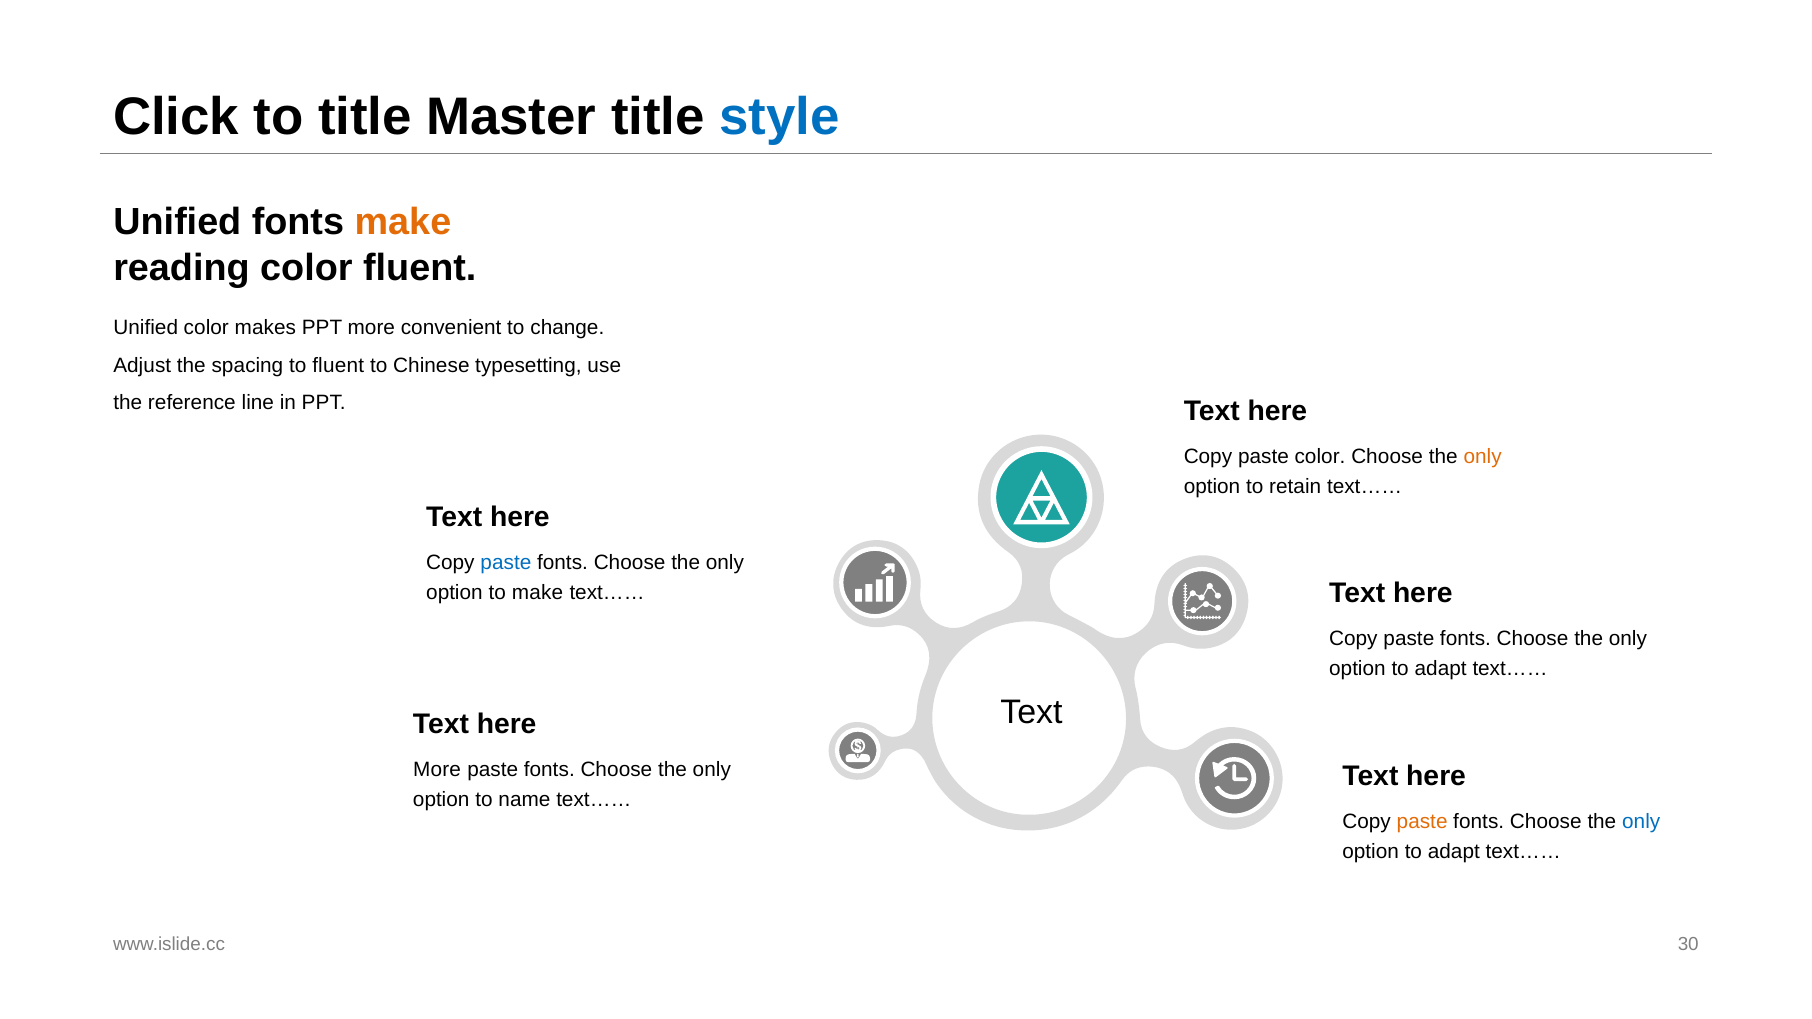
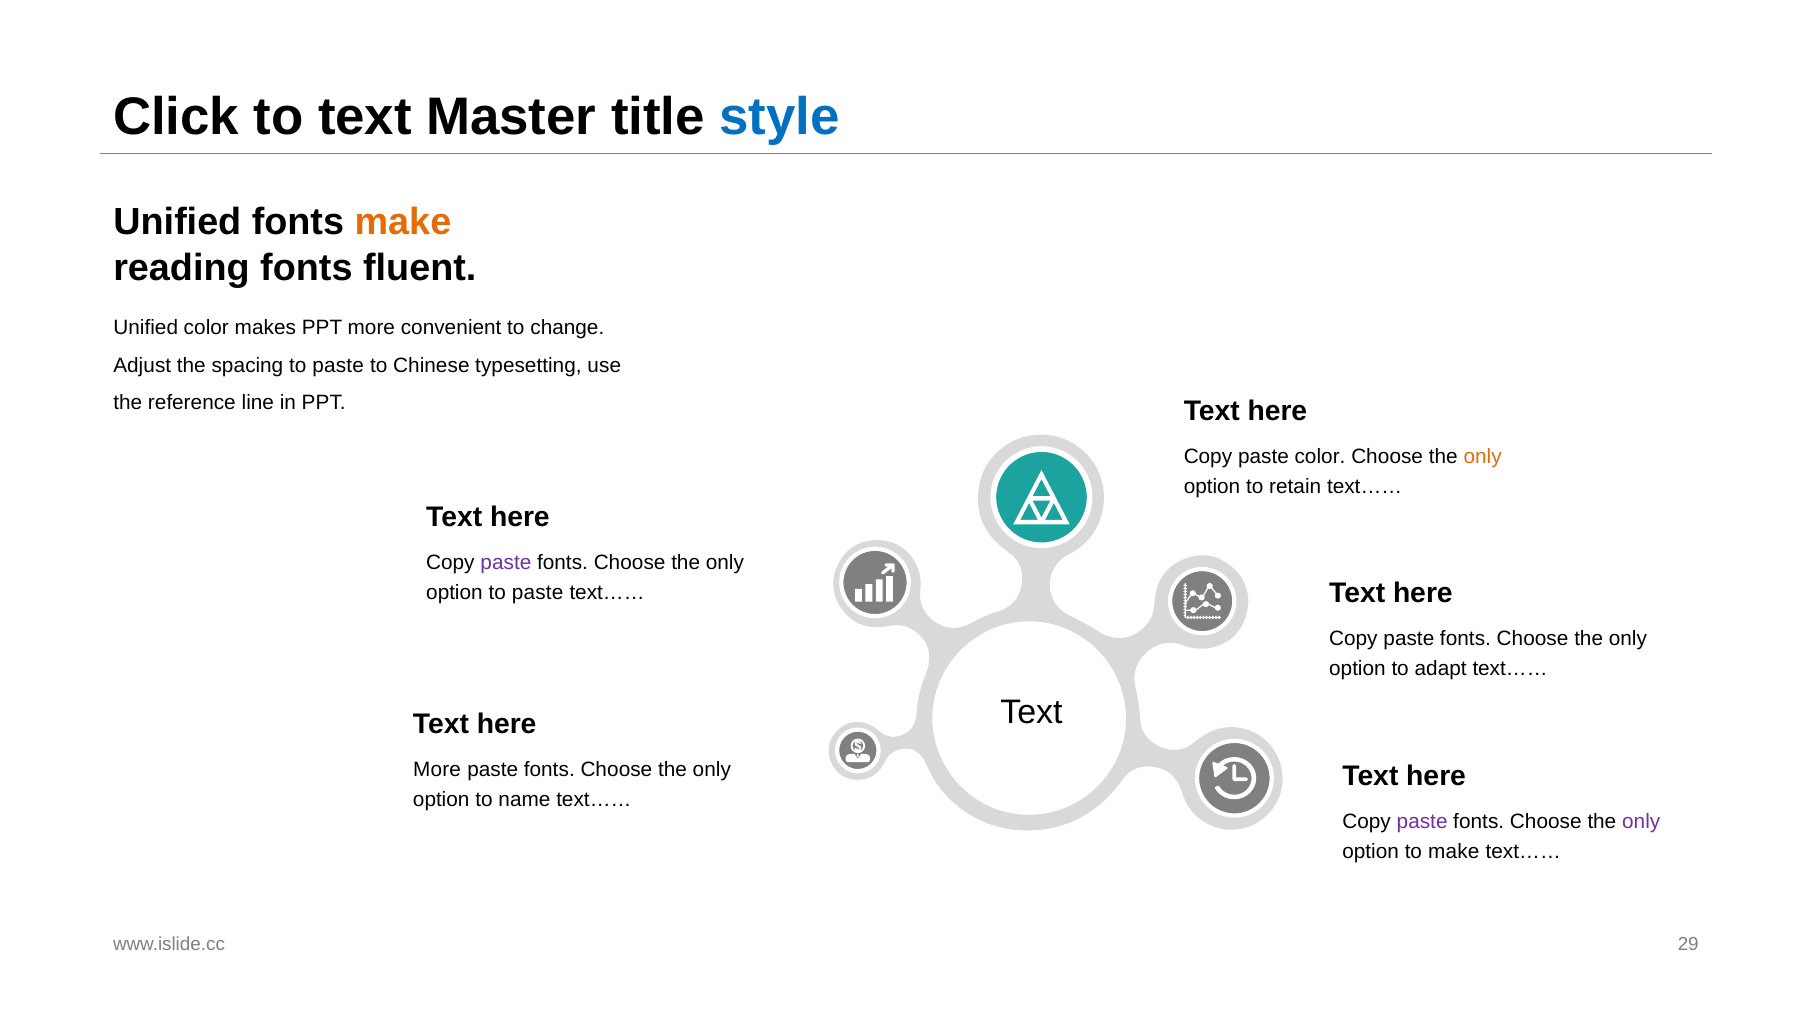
to title: title -> text
reading color: color -> fonts
spacing to fluent: fluent -> paste
paste at (506, 563) colour: blue -> purple
option to make: make -> paste
paste at (1422, 822) colour: orange -> purple
only at (1641, 822) colour: blue -> purple
adapt at (1454, 852): adapt -> make
30: 30 -> 29
